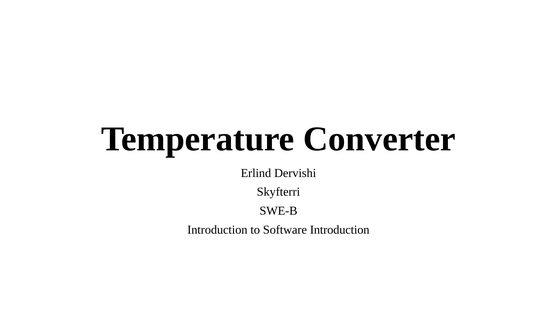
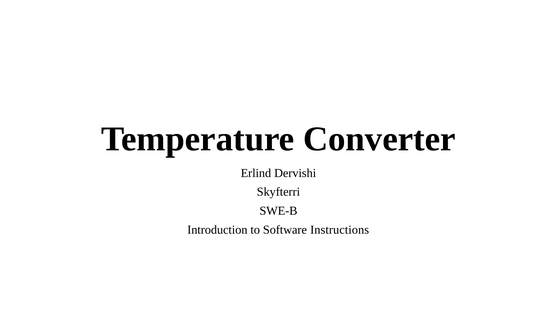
Software Introduction: Introduction -> Instructions
